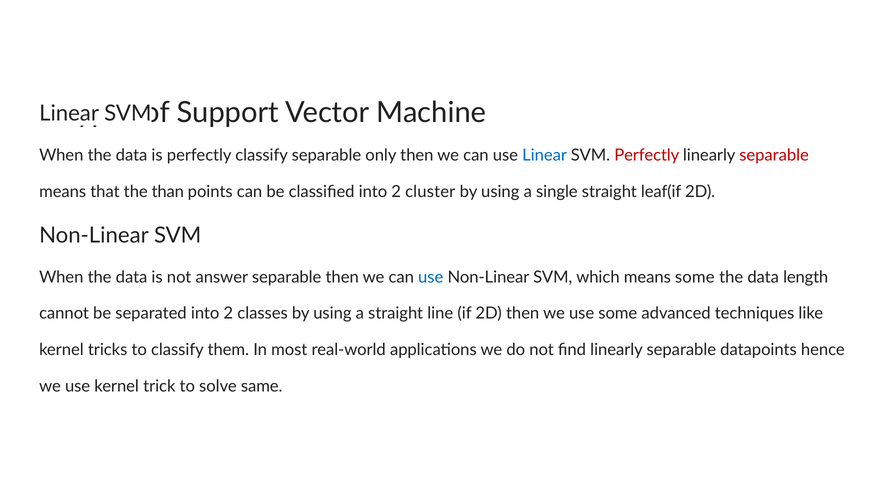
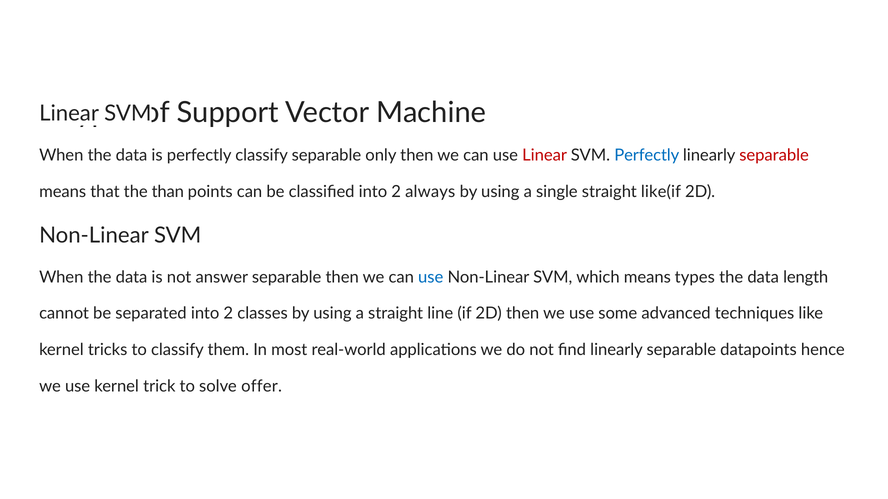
Linear at (545, 155) colour: blue -> red
Perfectly at (647, 155) colour: red -> blue
cluster: cluster -> always
leaf(if: leaf(if -> like(if
means some: some -> types
same: same -> offer
